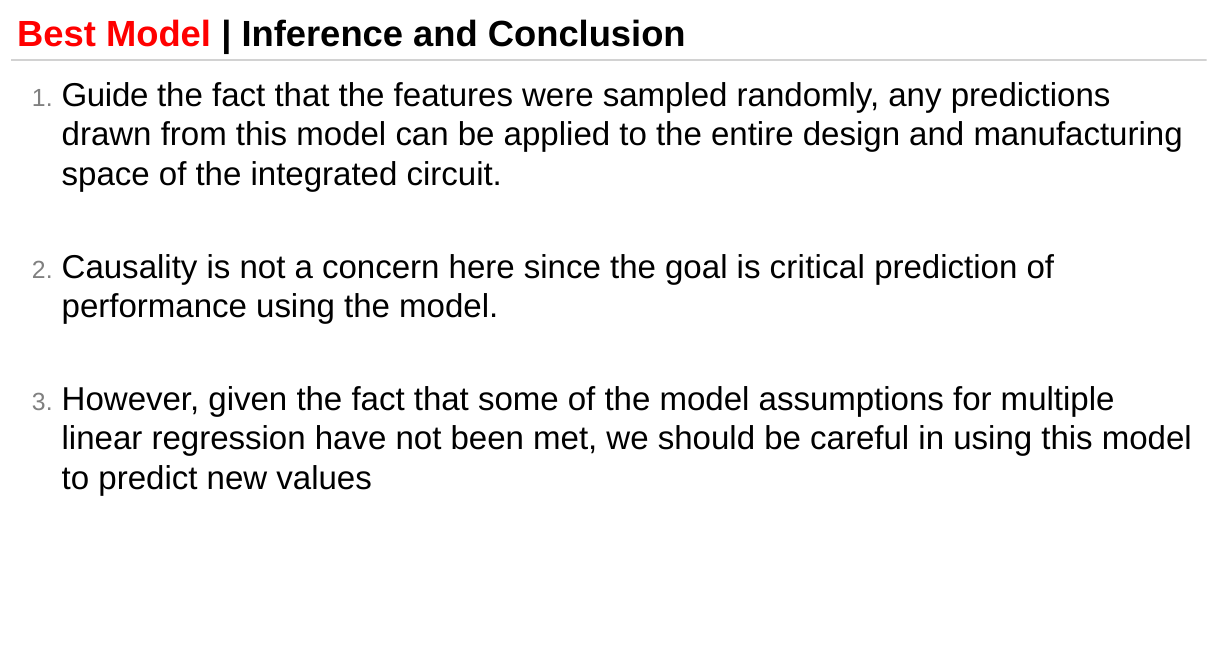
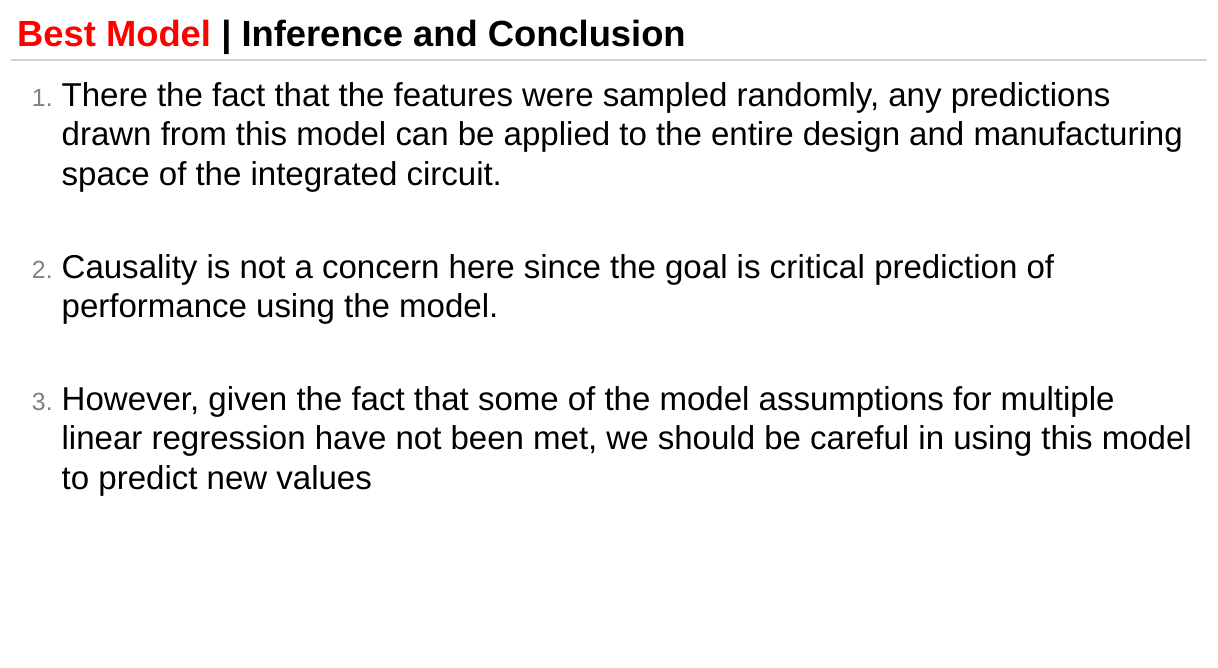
Guide: Guide -> There
